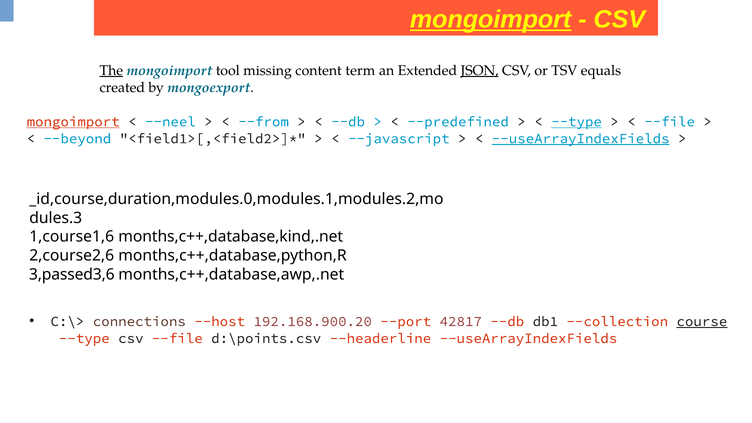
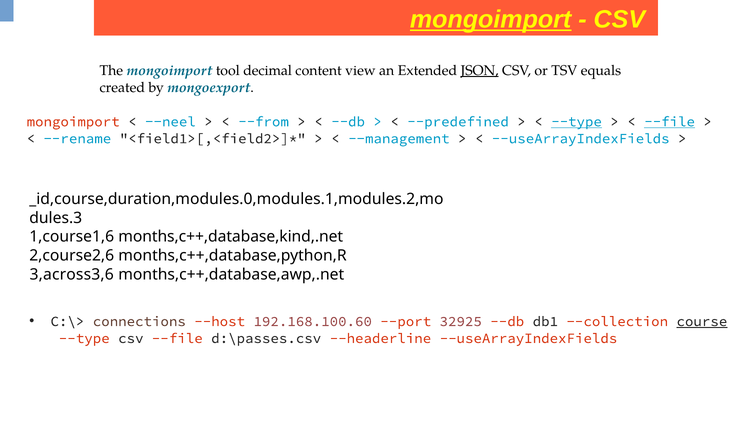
The underline: present -> none
missing: missing -> decimal
term: term -> view
mongoimport at (73, 122) underline: present -> none
--file at (670, 122) underline: none -> present
--beyond: --beyond -> --rename
--javascript: --javascript -> --management
--useArrayIndexFields at (581, 139) underline: present -> none
3,passed3,6: 3,passed3,6 -> 3,across3,6
192.168.900.20: 192.168.900.20 -> 192.168.100.60
42817: 42817 -> 32925
d:\points.csv: d:\points.csv -> d:\passes.csv
